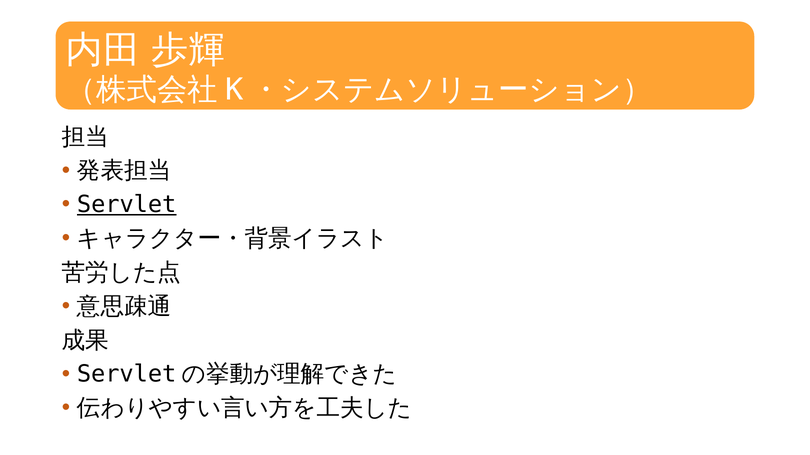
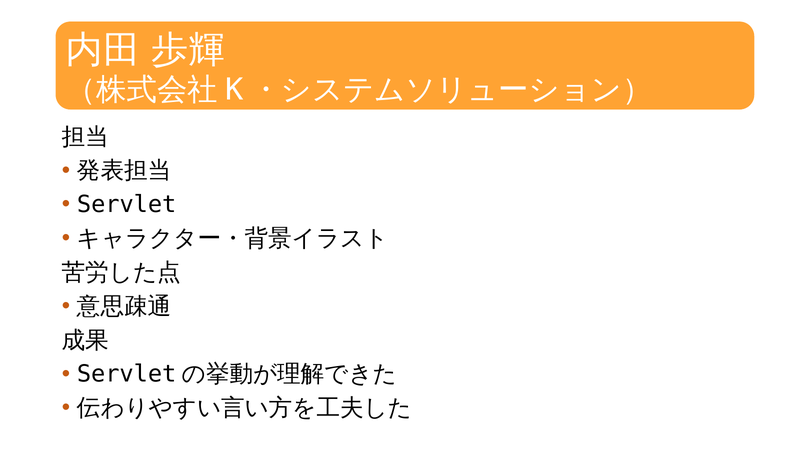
Servlet underline: present -> none
